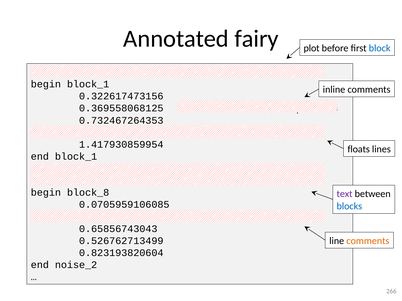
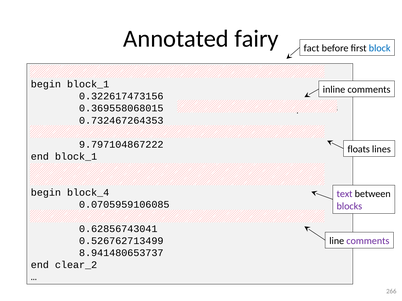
plot: plot -> fact
0.369558068125: 0.369558068125 -> 0.369558068015
1.417930859954: 1.417930859954 -> 9.797104867222
block_8: block_8 -> block_4
blocks at (349, 206) colour: blue -> purple
0.65856743043: 0.65856743043 -> 0.62856743041
comments at (368, 241) colour: orange -> purple
0.823193820604: 0.823193820604 -> 8.941480653737
noise_2: noise_2 -> clear_2
